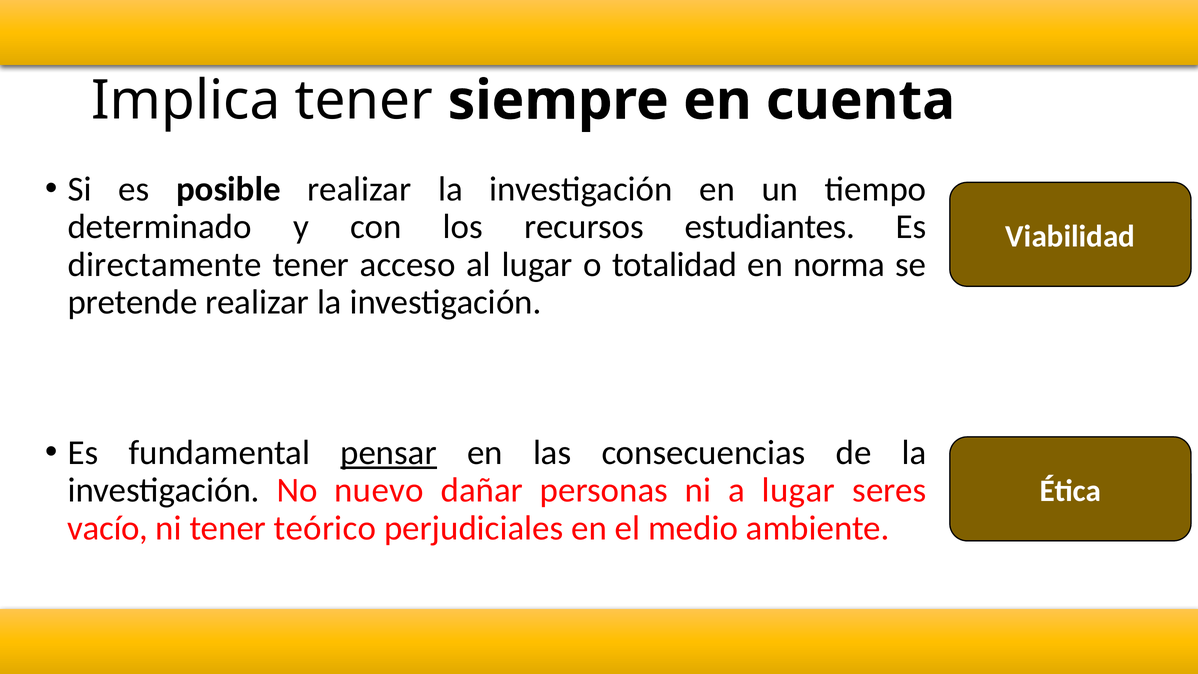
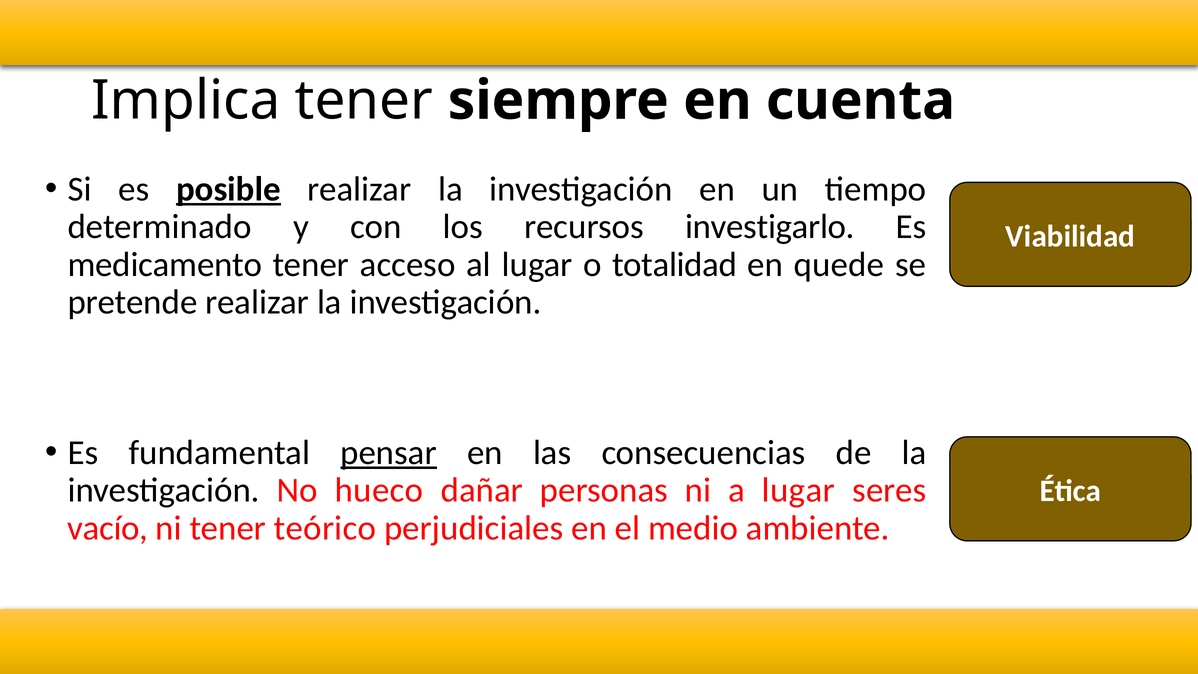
posible underline: none -> present
estudiantes: estudiantes -> investigarlo
directamente: directamente -> medicamento
norma: norma -> quede
nuevo: nuevo -> hueco
